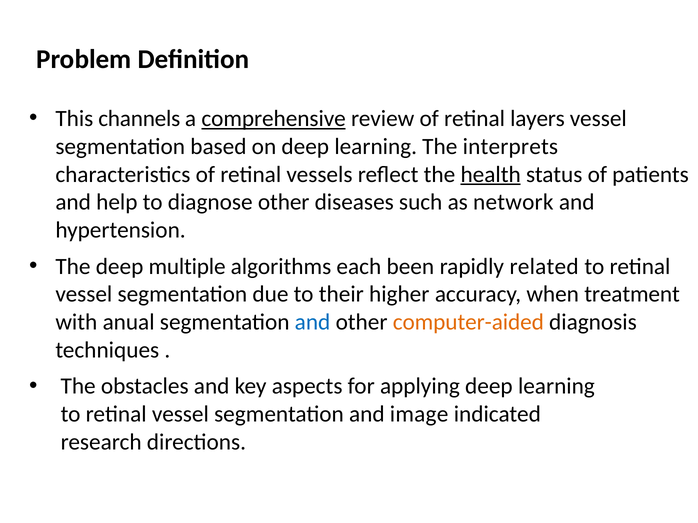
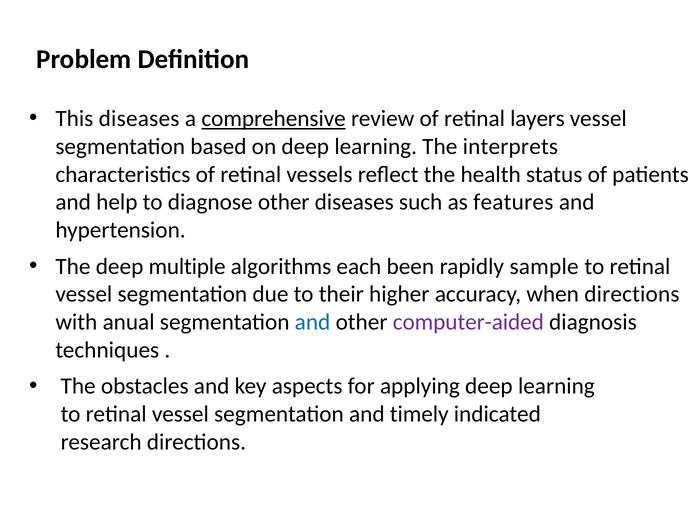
This channels: channels -> diseases
health underline: present -> none
network: network -> features
related: related -> sample
when treatment: treatment -> directions
computer-aided colour: orange -> purple
image: image -> timely
